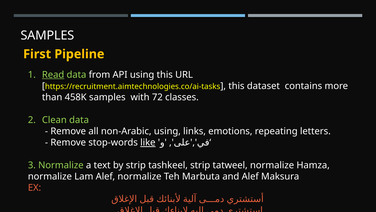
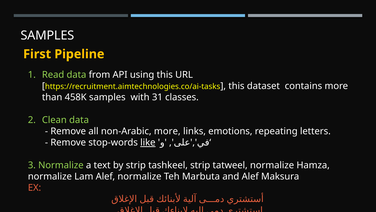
Read underline: present -> none
72: 72 -> 31
non-Arabic using: using -> more
